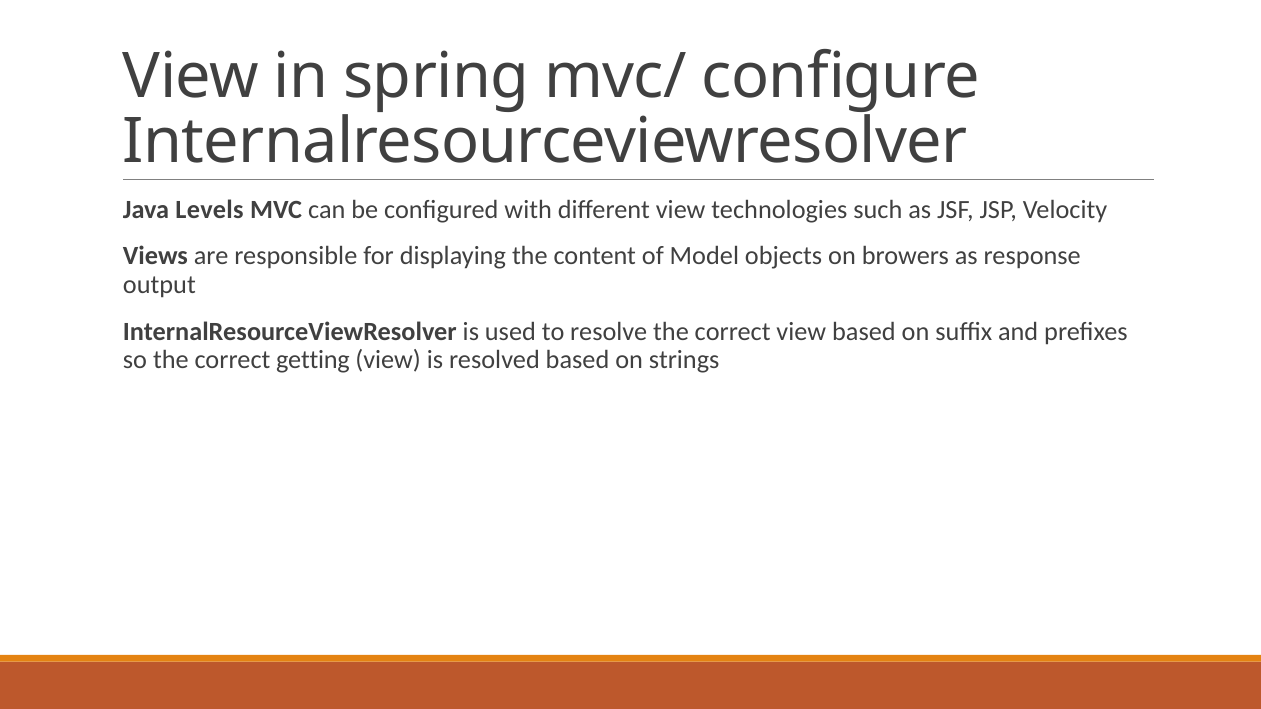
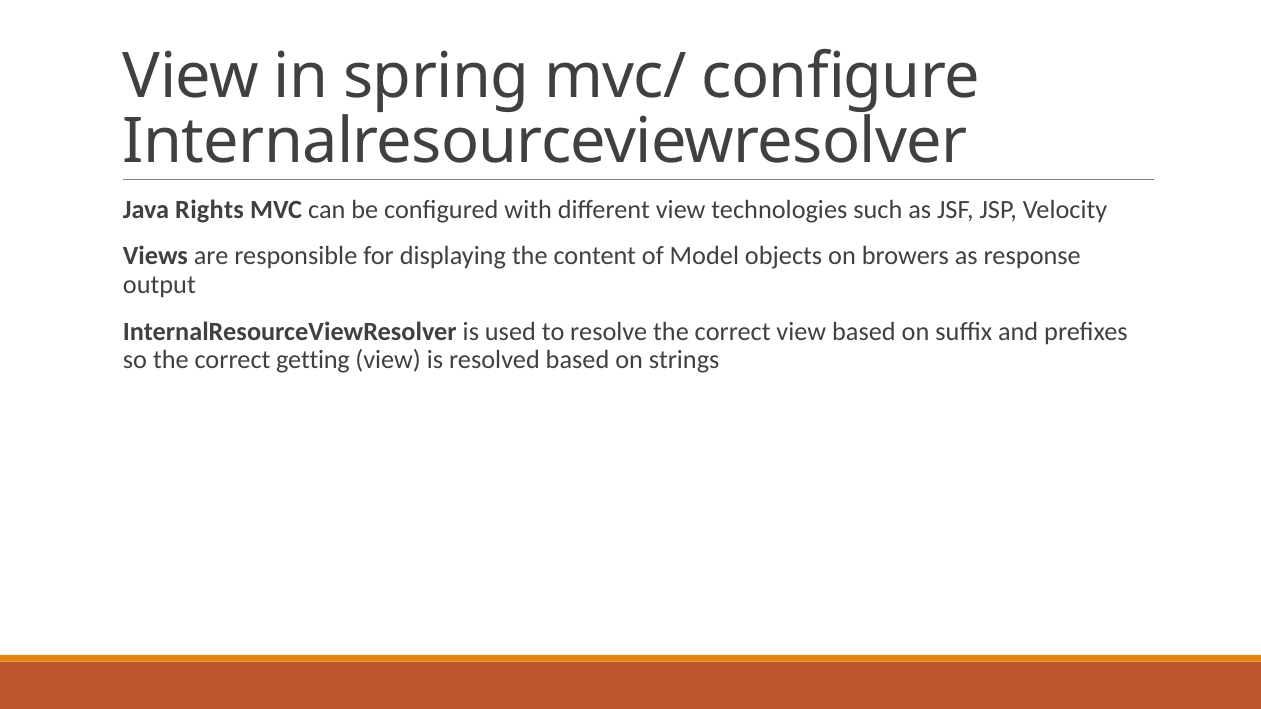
Levels: Levels -> Rights
